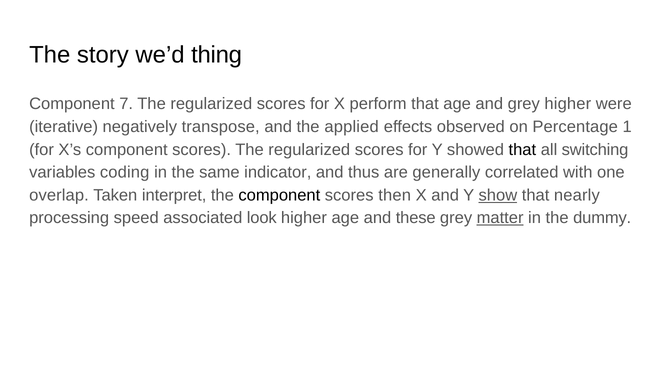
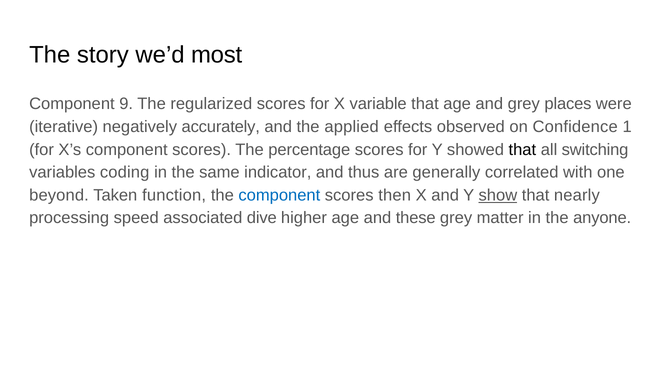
thing: thing -> most
7: 7 -> 9
perform: perform -> variable
grey higher: higher -> places
transpose: transpose -> accurately
Percentage: Percentage -> Confidence
scores The regularized: regularized -> percentage
overlap: overlap -> beyond
interpret: interpret -> function
component at (279, 195) colour: black -> blue
look: look -> dive
matter underline: present -> none
dummy: dummy -> anyone
